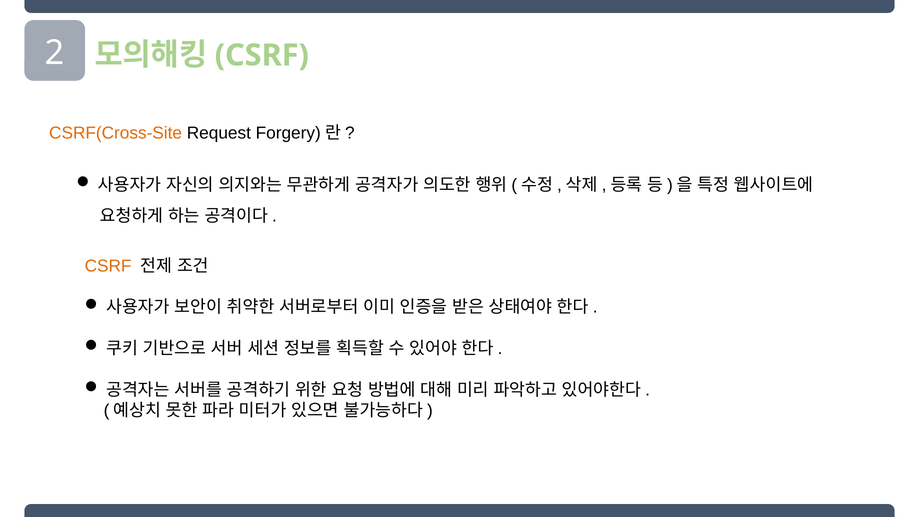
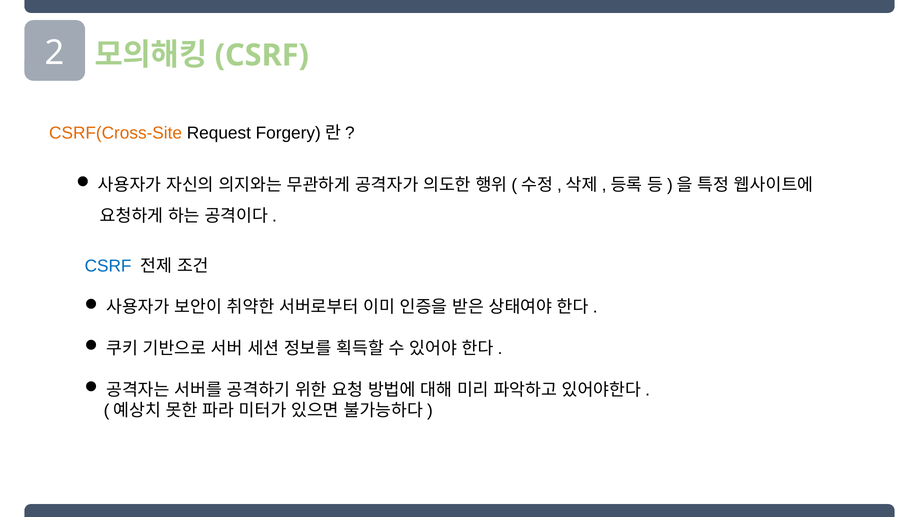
CSRF at (108, 266) colour: orange -> blue
